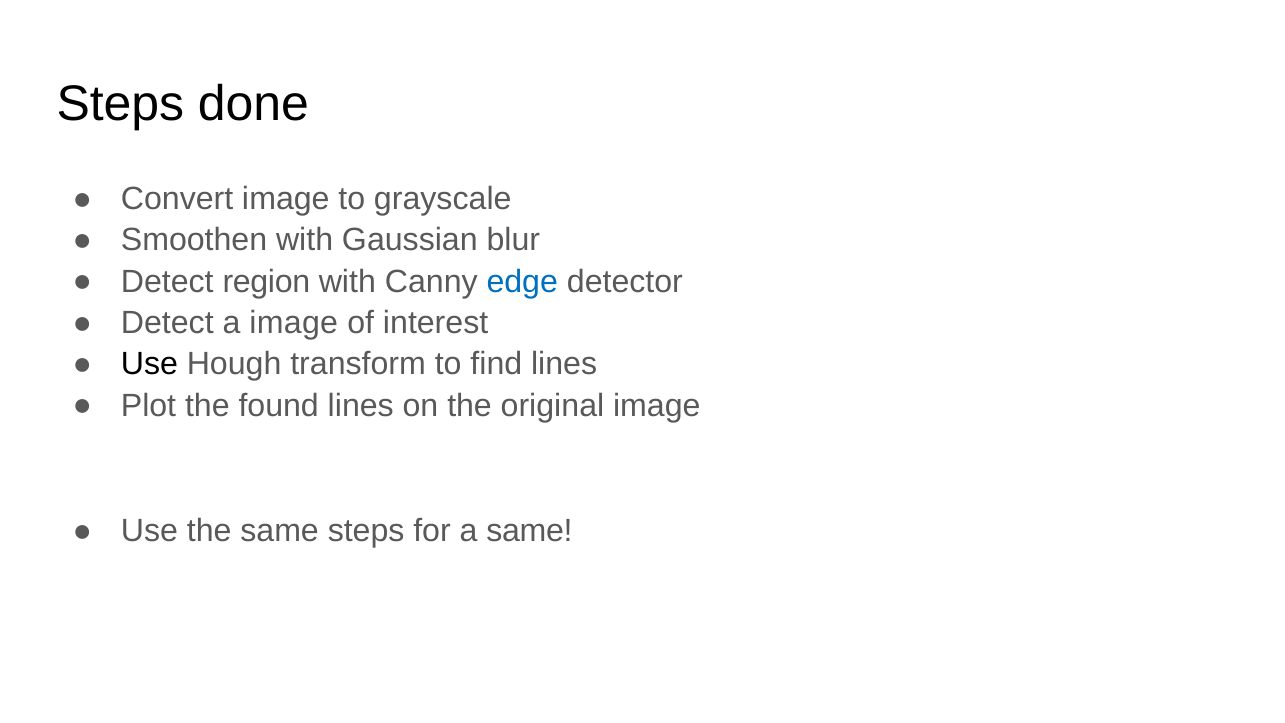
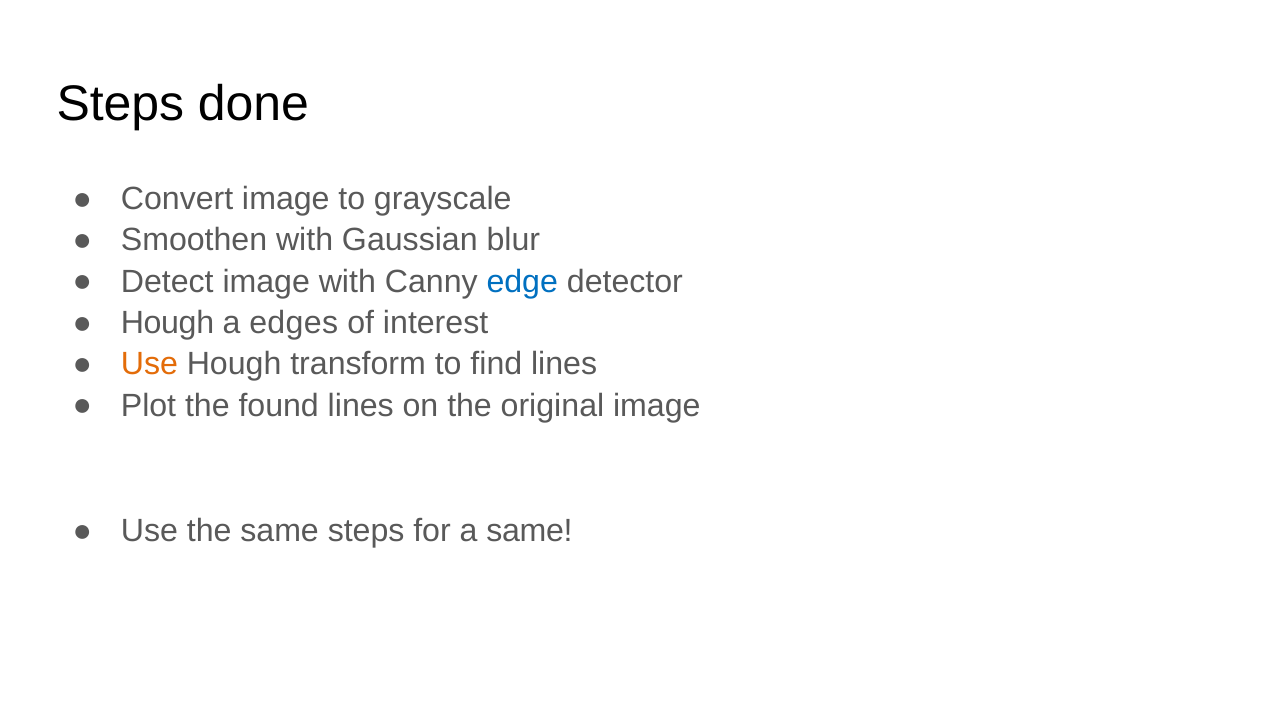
Detect region: region -> image
Detect at (167, 323): Detect -> Hough
a image: image -> edges
Use at (149, 364) colour: black -> orange
